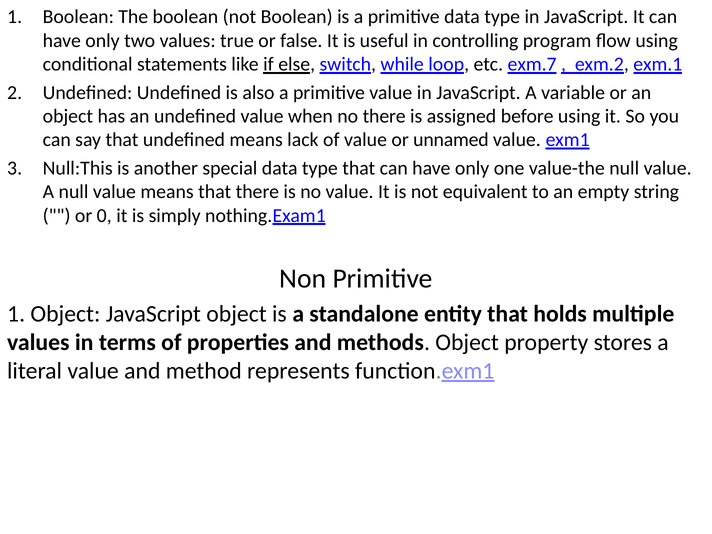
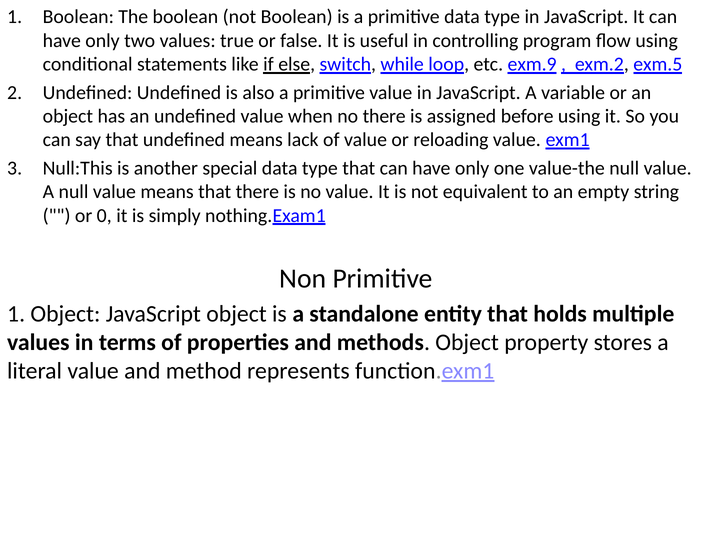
exm.7: exm.7 -> exm.9
exm.1: exm.1 -> exm.5
unnamed: unnamed -> reloading
